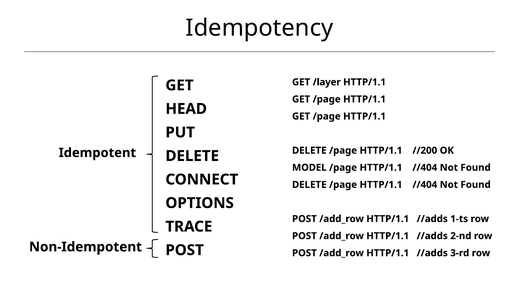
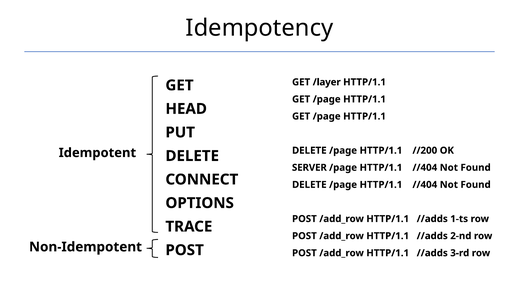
MODEL: MODEL -> SERVER
